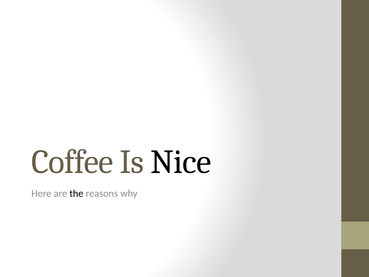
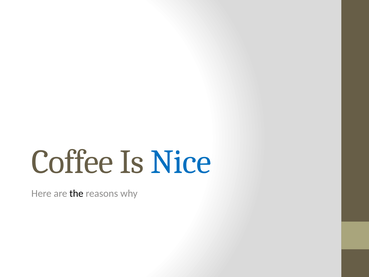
Nice colour: black -> blue
